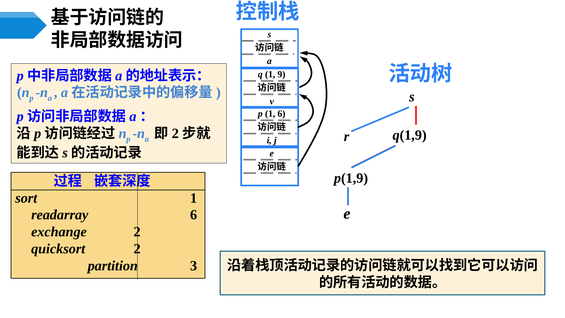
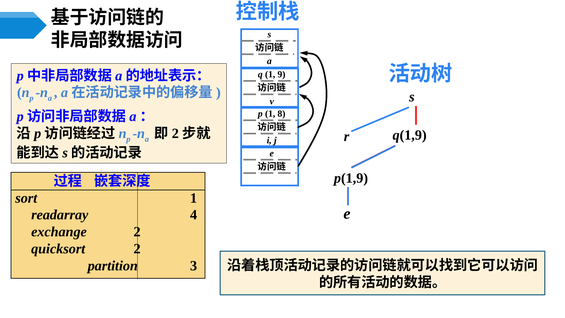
1 6: 6 -> 8
readarray 6: 6 -> 4
